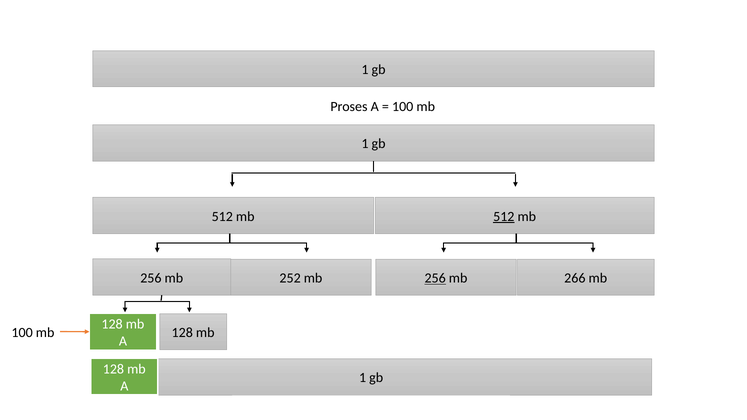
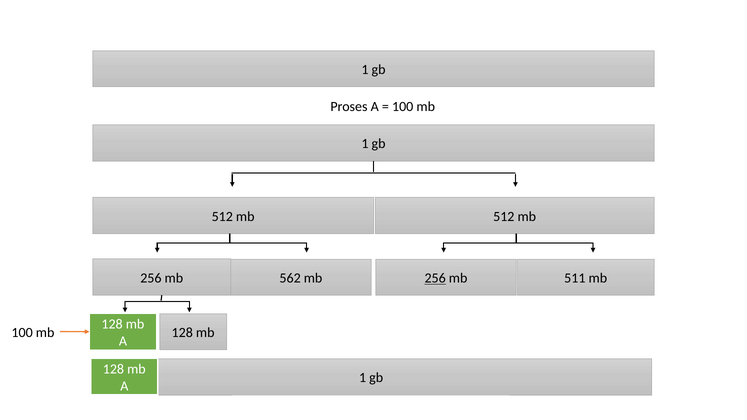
512 at (504, 217) underline: present -> none
252: 252 -> 562
266: 266 -> 511
